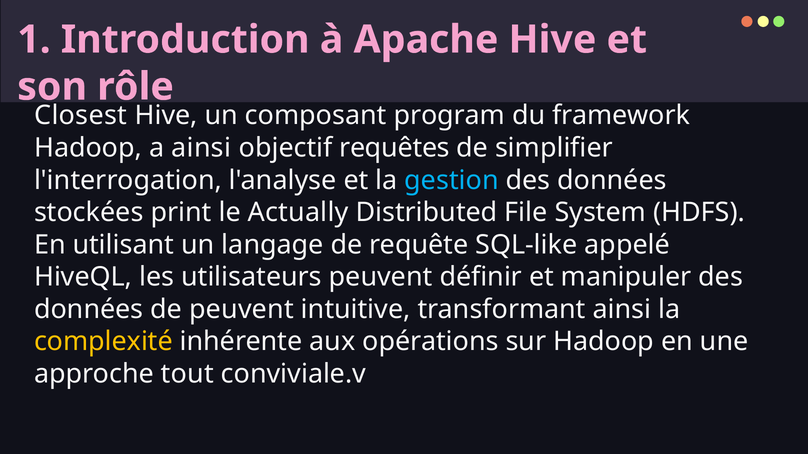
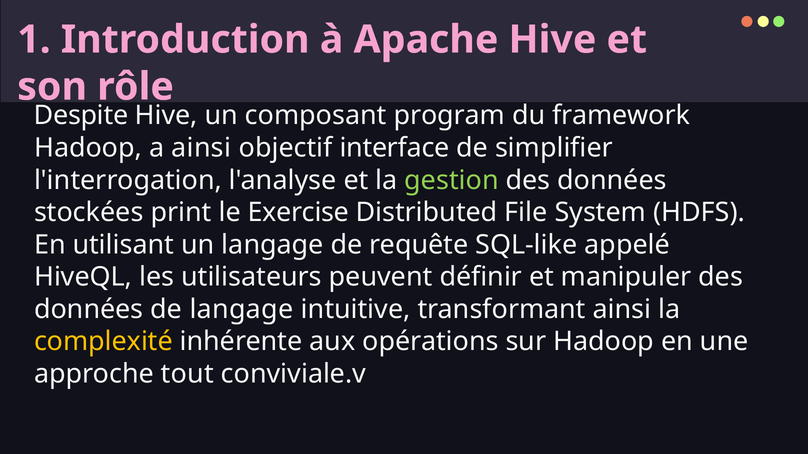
Closest: Closest -> Despite
requêtes: requêtes -> interface
gestion colour: light blue -> light green
Actually: Actually -> Exercise
de peuvent: peuvent -> langage
